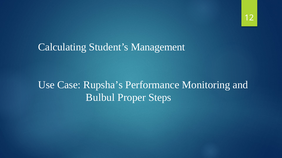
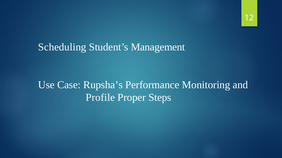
Calculating: Calculating -> Scheduling
Bulbul: Bulbul -> Profile
